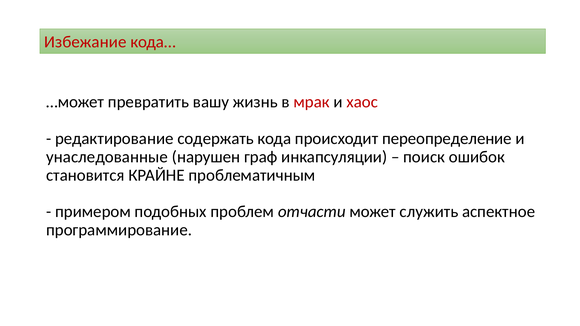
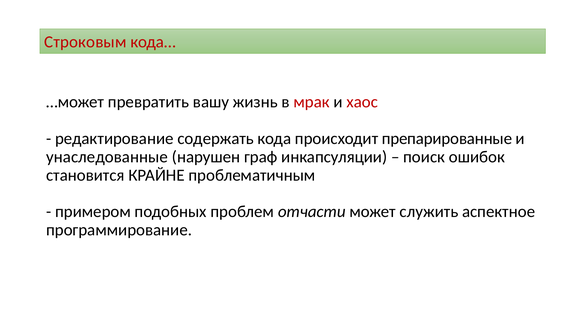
Избежание: Избежание -> Строковым
переопределение: переопределение -> препарированные
